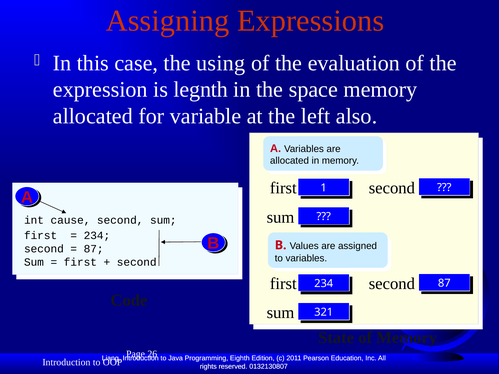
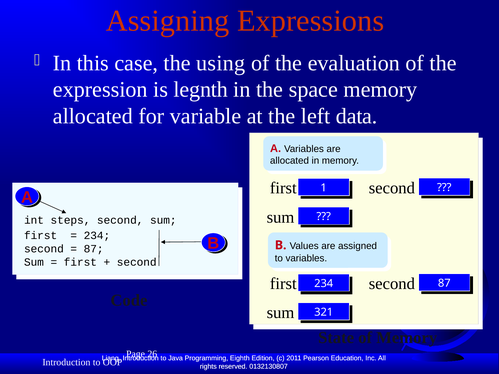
also: also -> data
cause: cause -> steps
